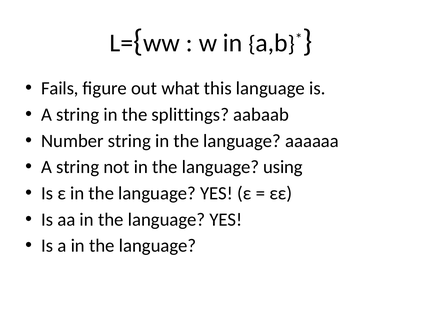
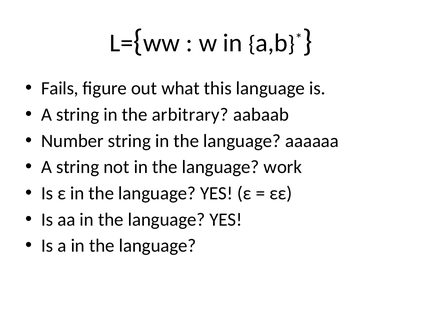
splittings: splittings -> arbitrary
using: using -> work
